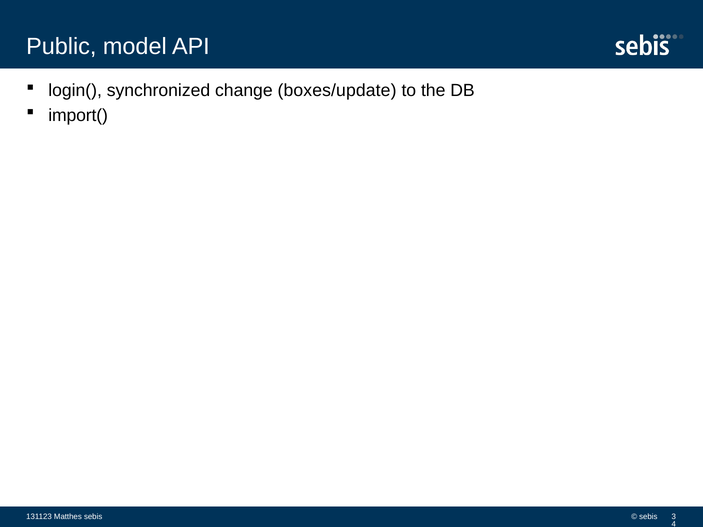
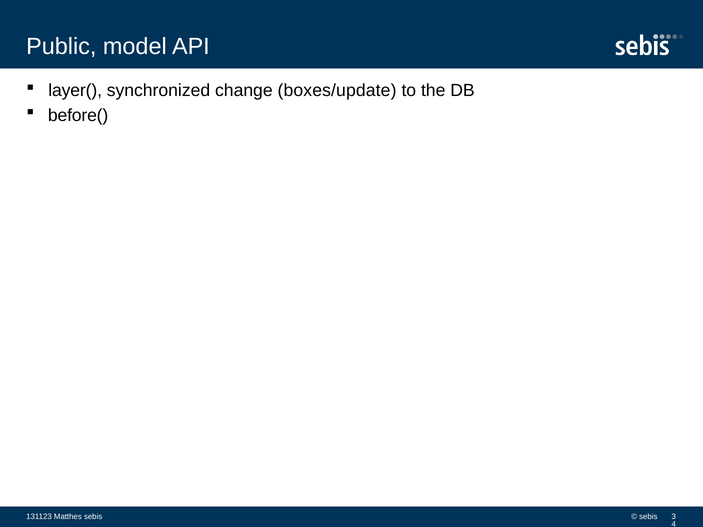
login(: login( -> layer(
import(: import( -> before(
